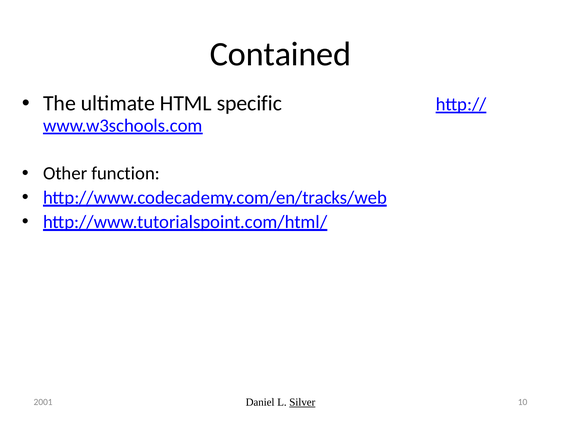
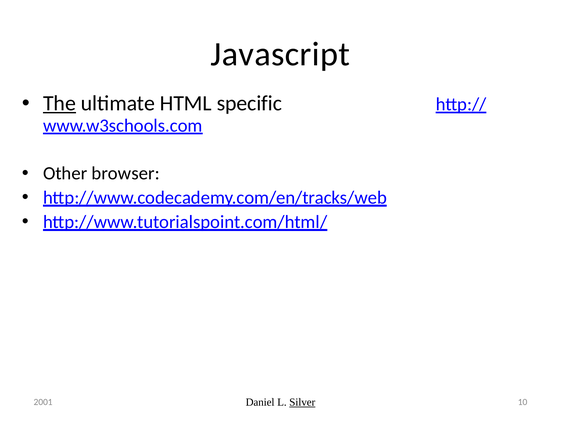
Contained: Contained -> Javascript
The underline: none -> present
function: function -> browser
